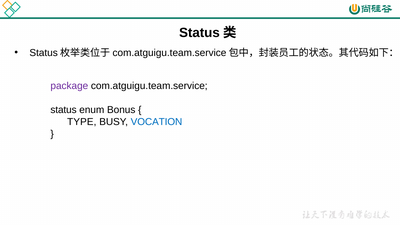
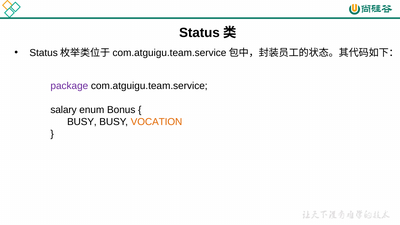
status: status -> salary
TYPE at (82, 122): TYPE -> BUSY
VOCATION colour: blue -> orange
